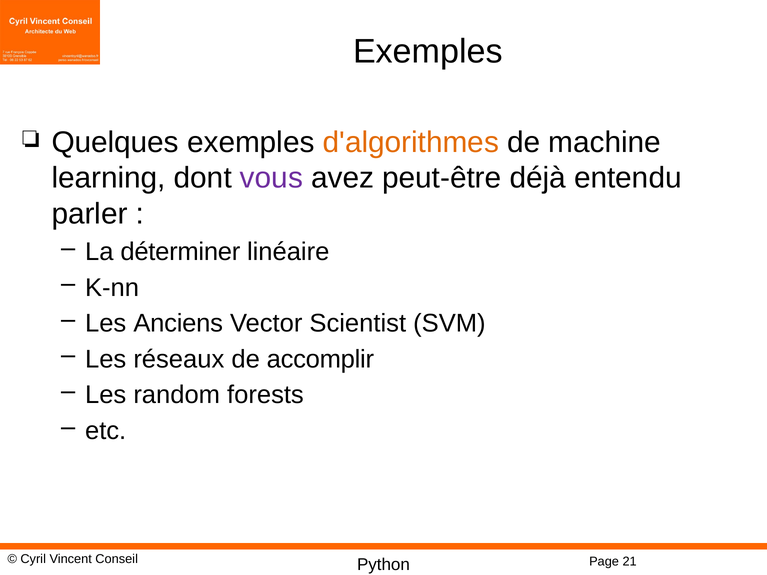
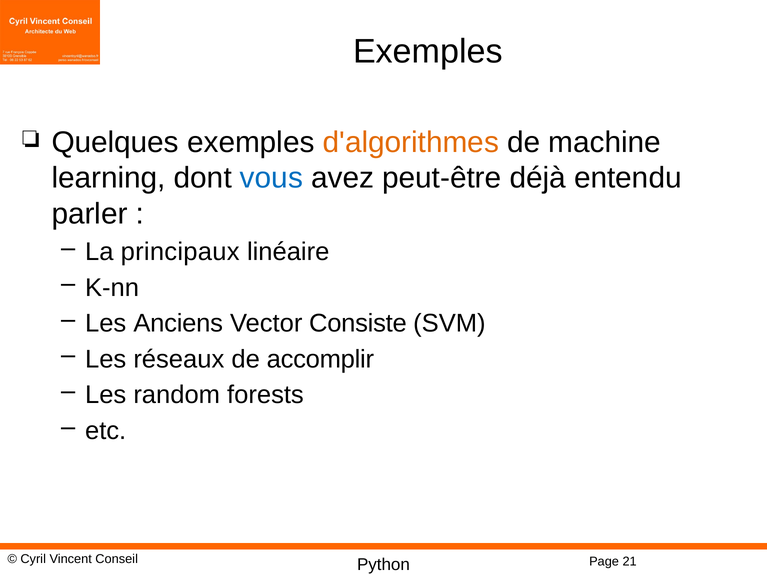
vous colour: purple -> blue
déterminer: déterminer -> principaux
Scientist: Scientist -> Consiste
